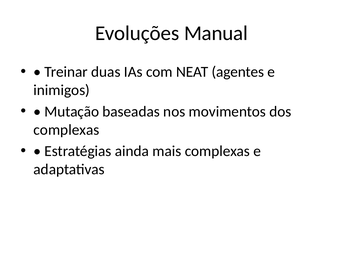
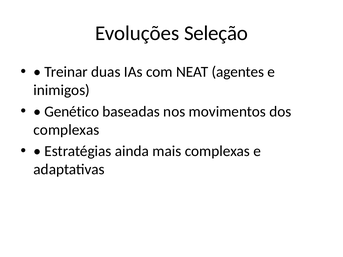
Manual: Manual -> Seleção
Mutação: Mutação -> Genético
